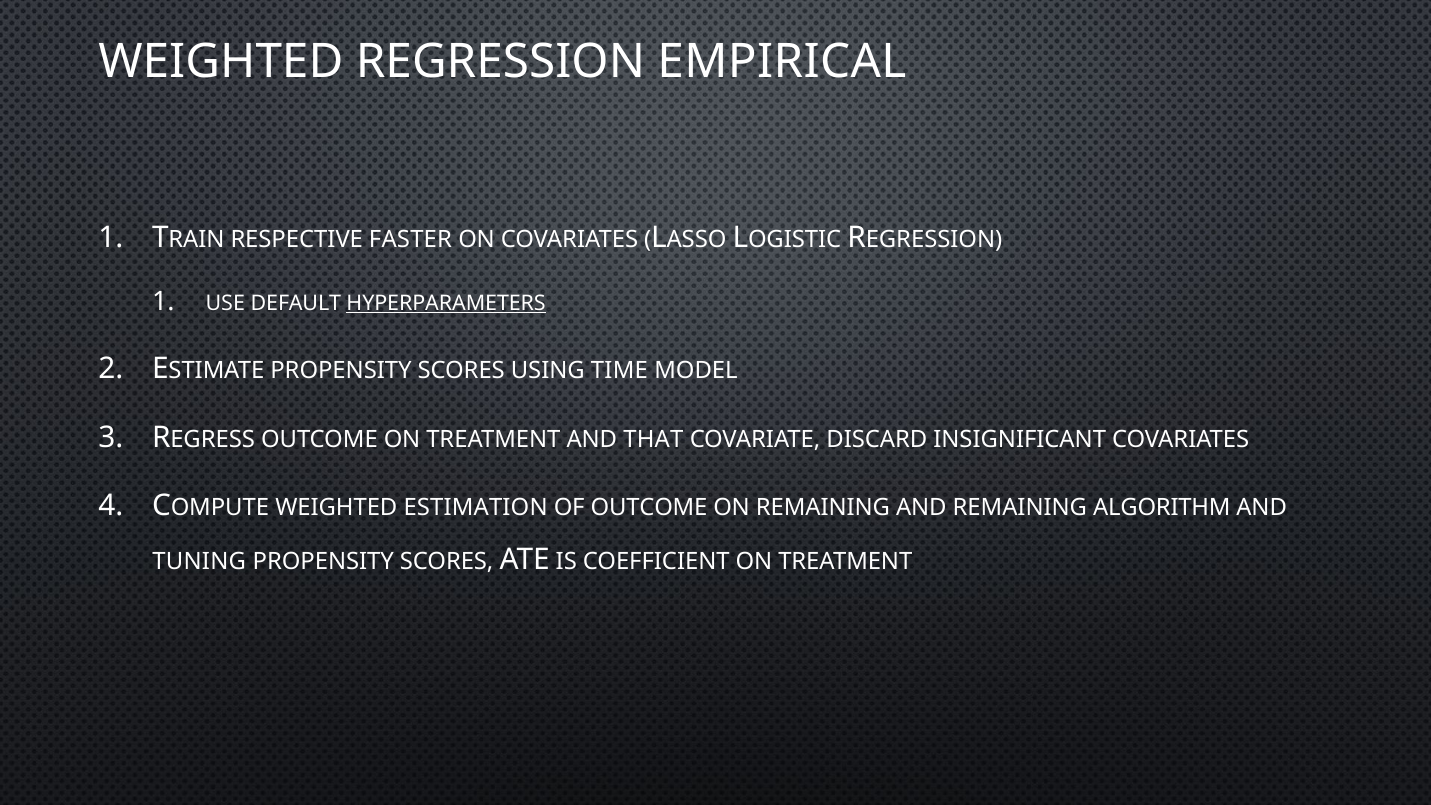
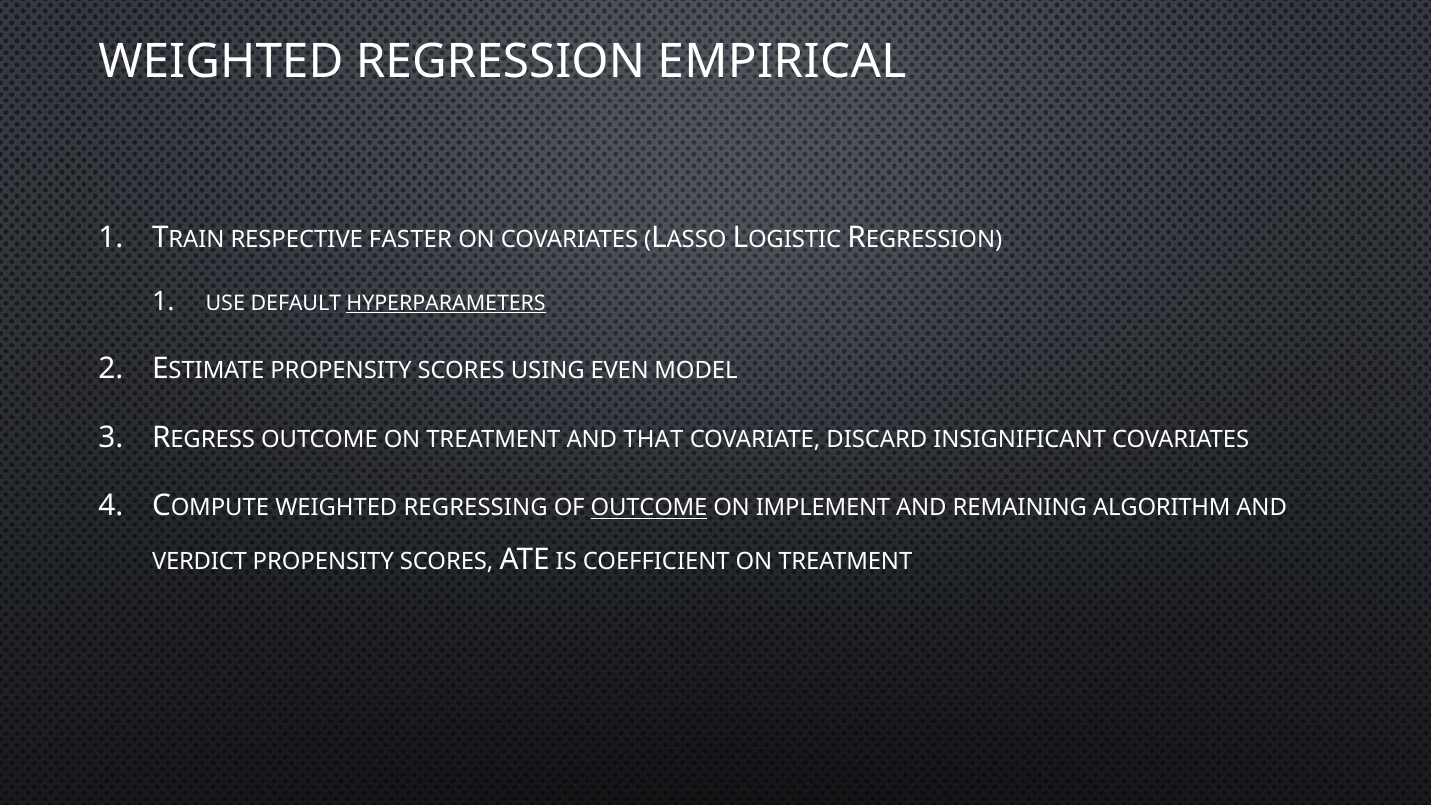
TIME: TIME -> EVEN
ESTIMATION: ESTIMATION -> REGRESSING
OUTCOME at (649, 508) underline: none -> present
ON REMAINING: REMAINING -> IMPLEMENT
TUNING: TUNING -> VERDICT
